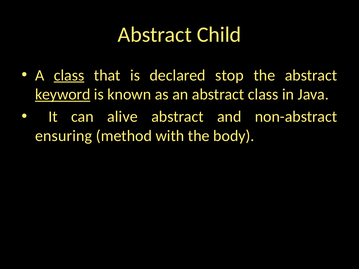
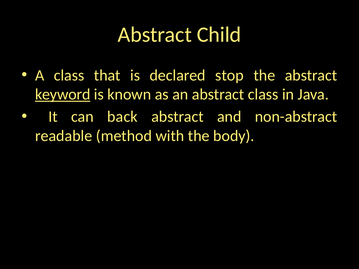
class at (69, 75) underline: present -> none
alive: alive -> back
ensuring: ensuring -> readable
